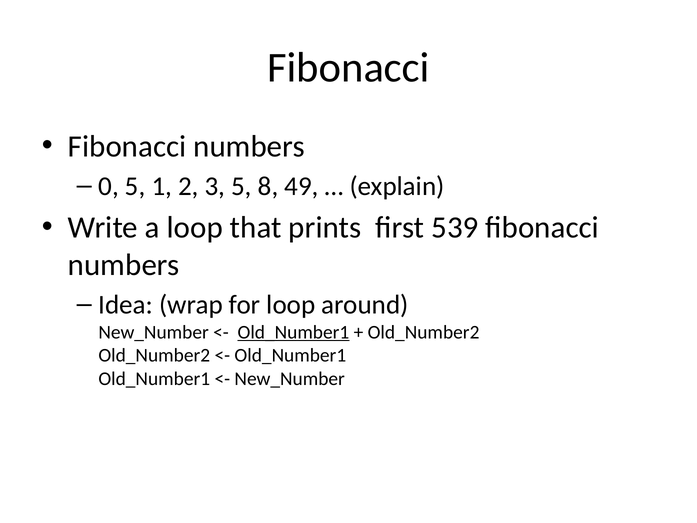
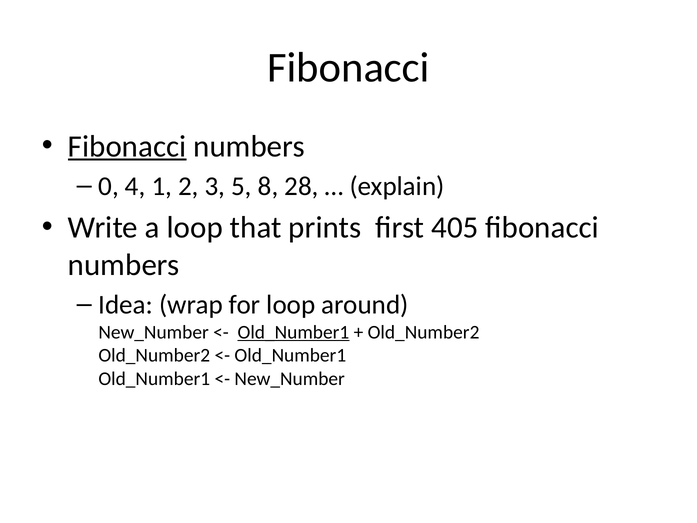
Fibonacci at (127, 146) underline: none -> present
0 5: 5 -> 4
49: 49 -> 28
539: 539 -> 405
